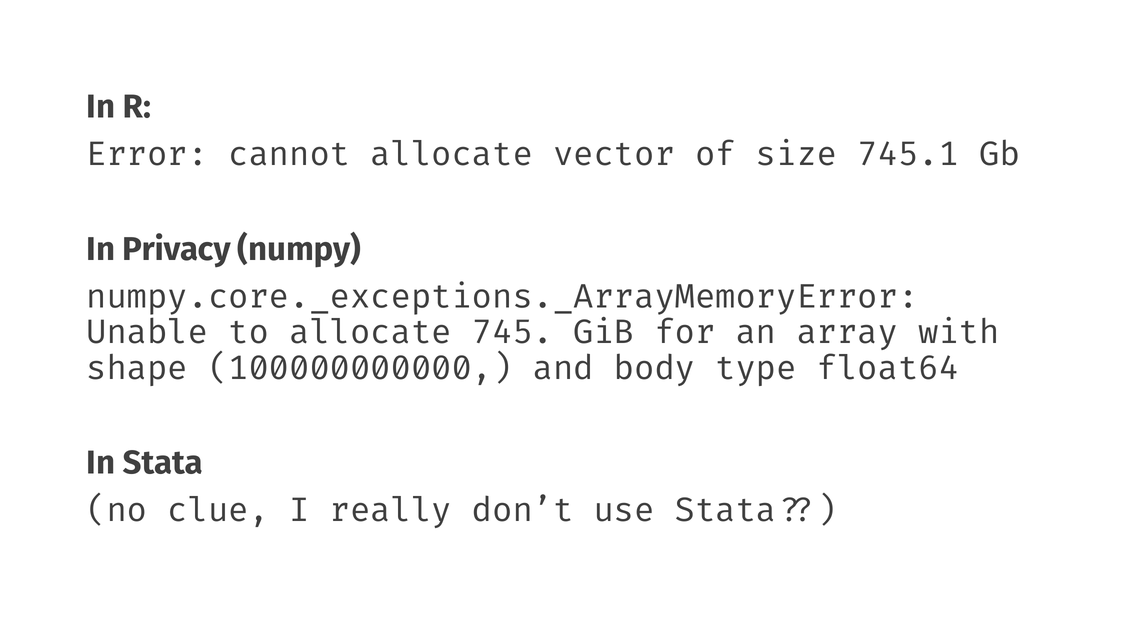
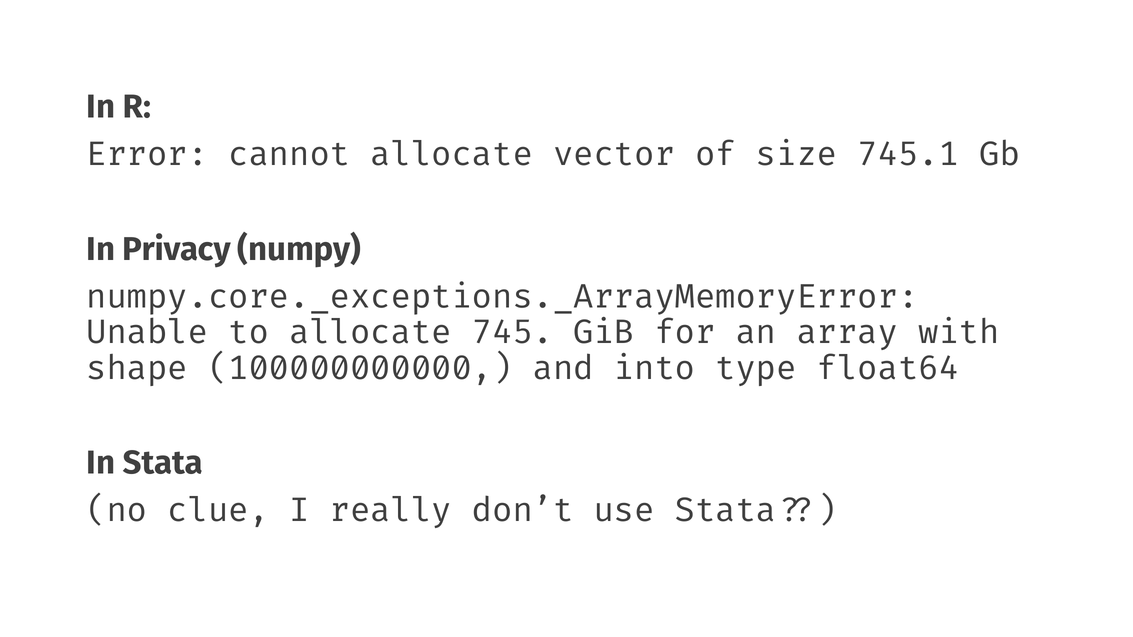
body: body -> into
